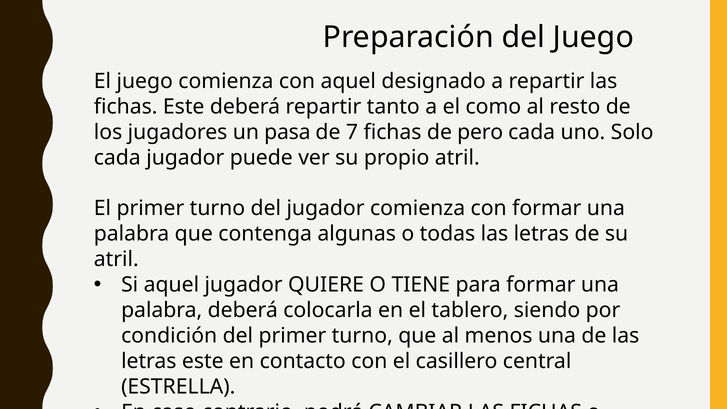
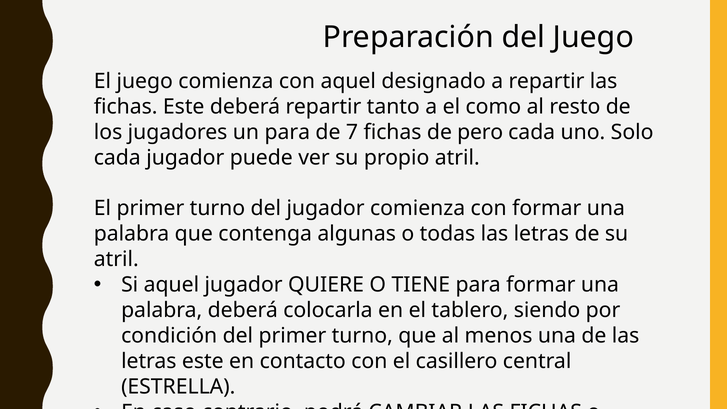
un pasa: pasa -> para
